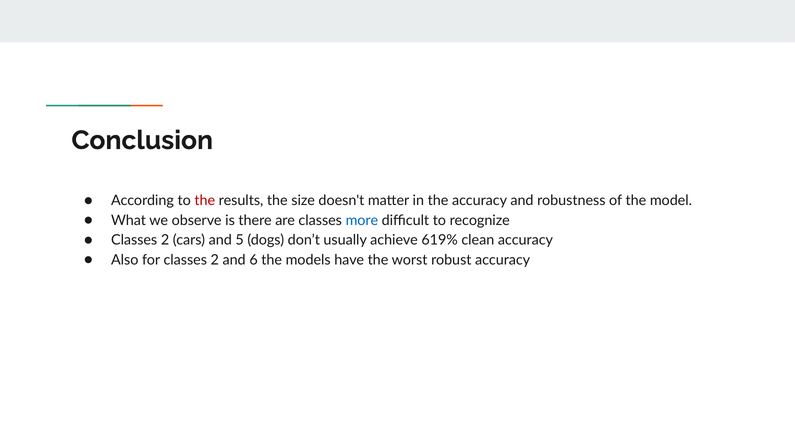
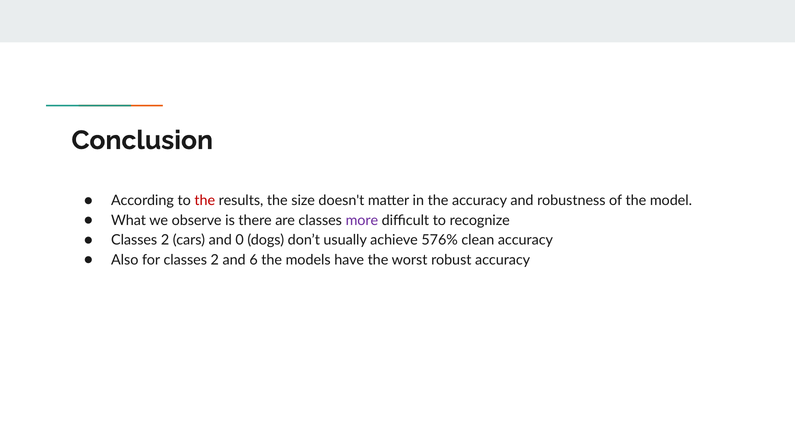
more colour: blue -> purple
5: 5 -> 0
619%: 619% -> 576%
